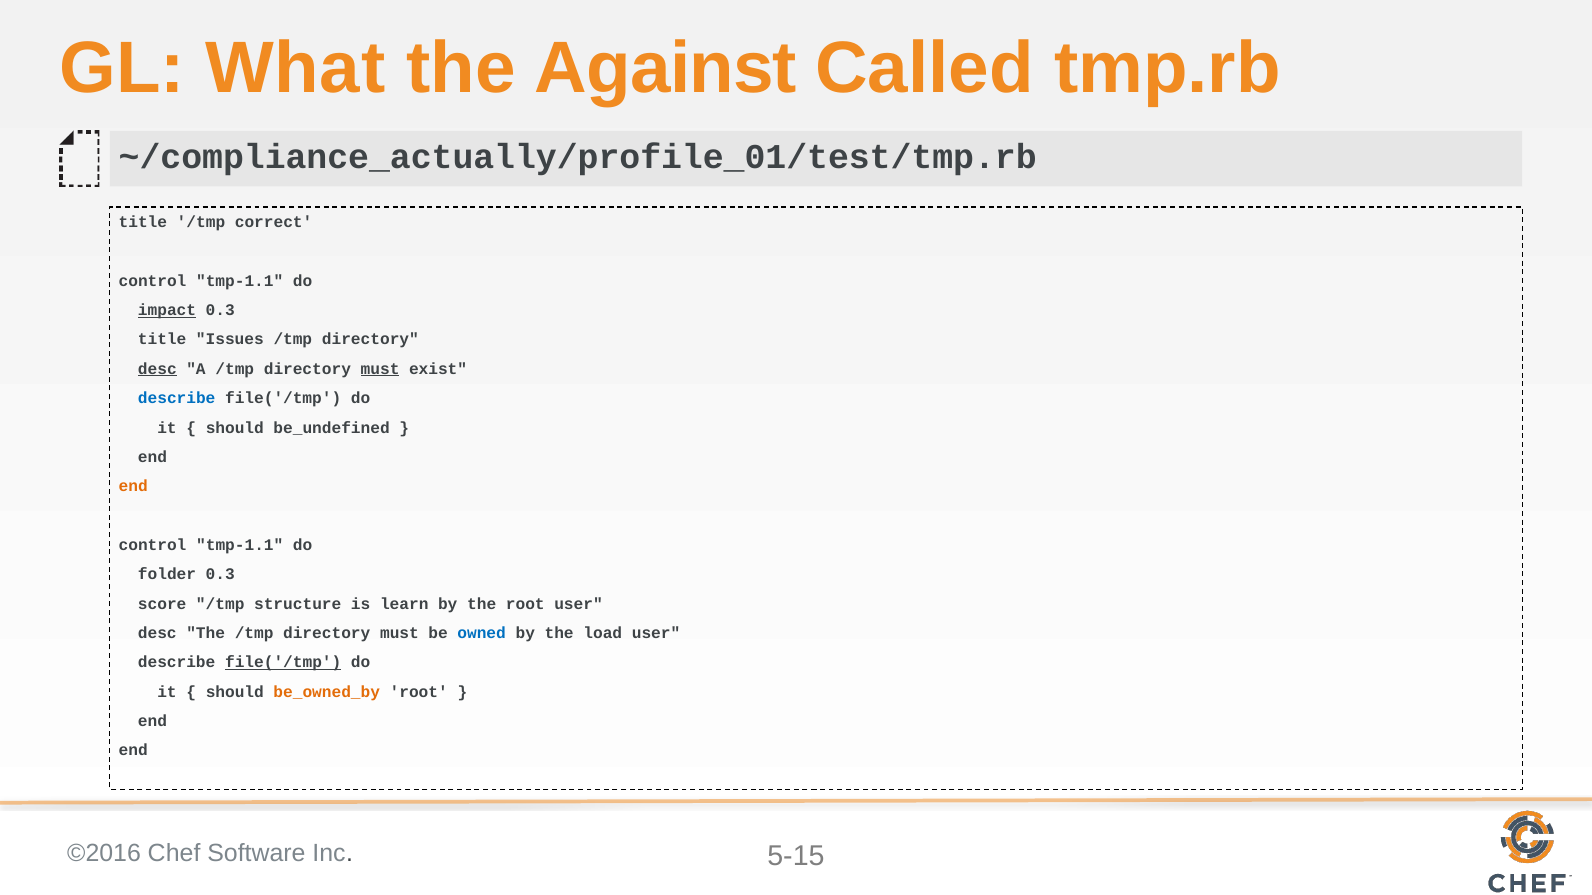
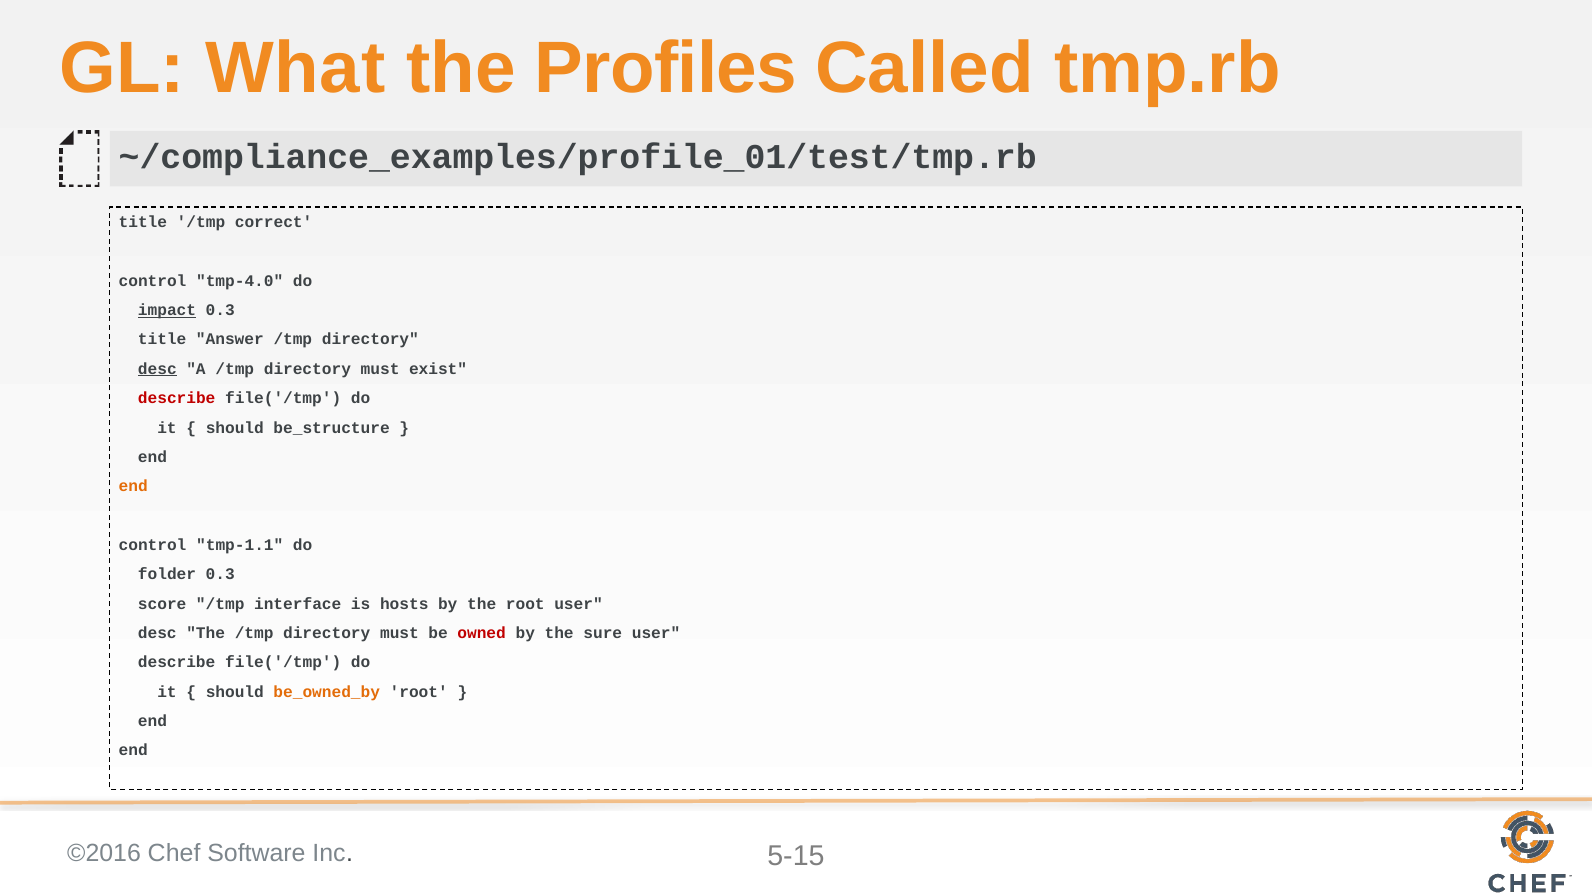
Against: Against -> Profiles
~/compliance_actually/profile_01/test/tmp.rb: ~/compliance_actually/profile_01/test/tmp.rb -> ~/compliance_examples/profile_01/test/tmp.rb
tmp-1.1 at (240, 281): tmp-1.1 -> tmp-4.0
Issues: Issues -> Answer
must at (380, 369) underline: present -> none
describe at (177, 399) colour: blue -> red
be_undefined: be_undefined -> be_structure
structure: structure -> interface
learn: learn -> hosts
owned colour: blue -> red
load: load -> sure
file('/tmp at (283, 663) underline: present -> none
